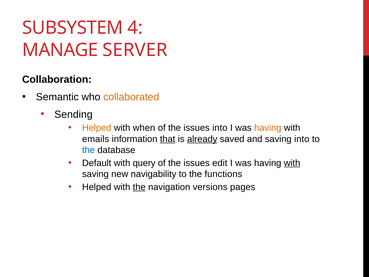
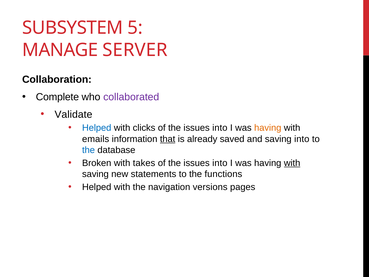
4: 4 -> 5
Semantic: Semantic -> Complete
collaborated colour: orange -> purple
Sending: Sending -> Validate
Helped at (97, 128) colour: orange -> blue
when: when -> clicks
already underline: present -> none
Default: Default -> Broken
query: query -> takes
edit at (220, 163): edit -> into
navigability: navigability -> statements
the at (139, 187) underline: present -> none
